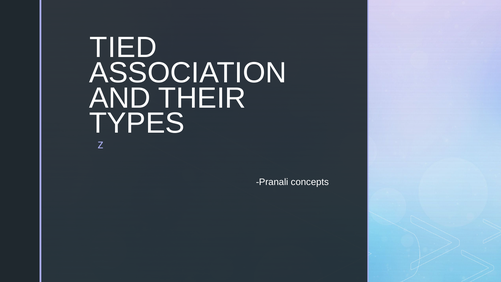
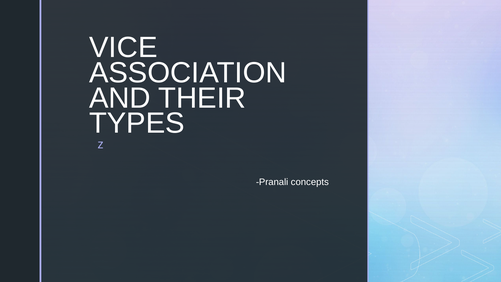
TIED: TIED -> VICE
